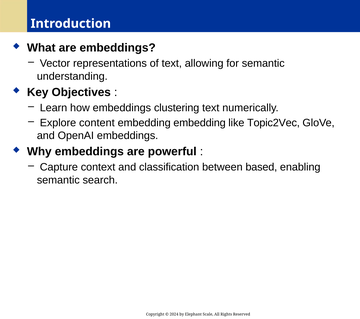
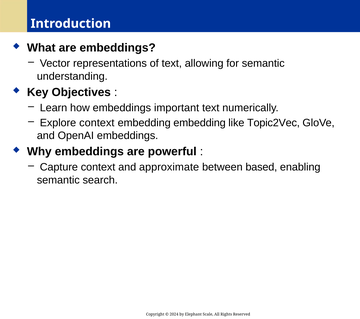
clustering: clustering -> important
Explore content: content -> context
classification: classification -> approximate
